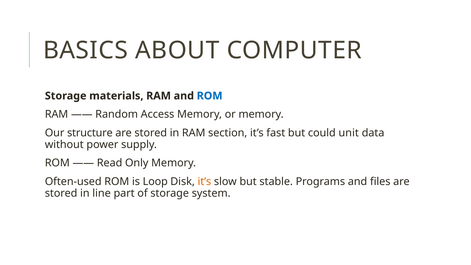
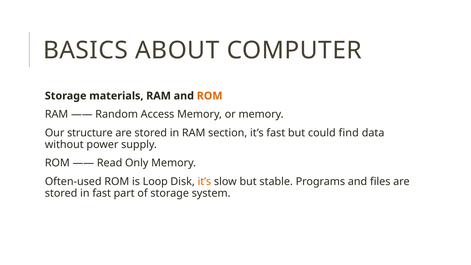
ROM at (210, 96) colour: blue -> orange
unit: unit -> find
in line: line -> fast
